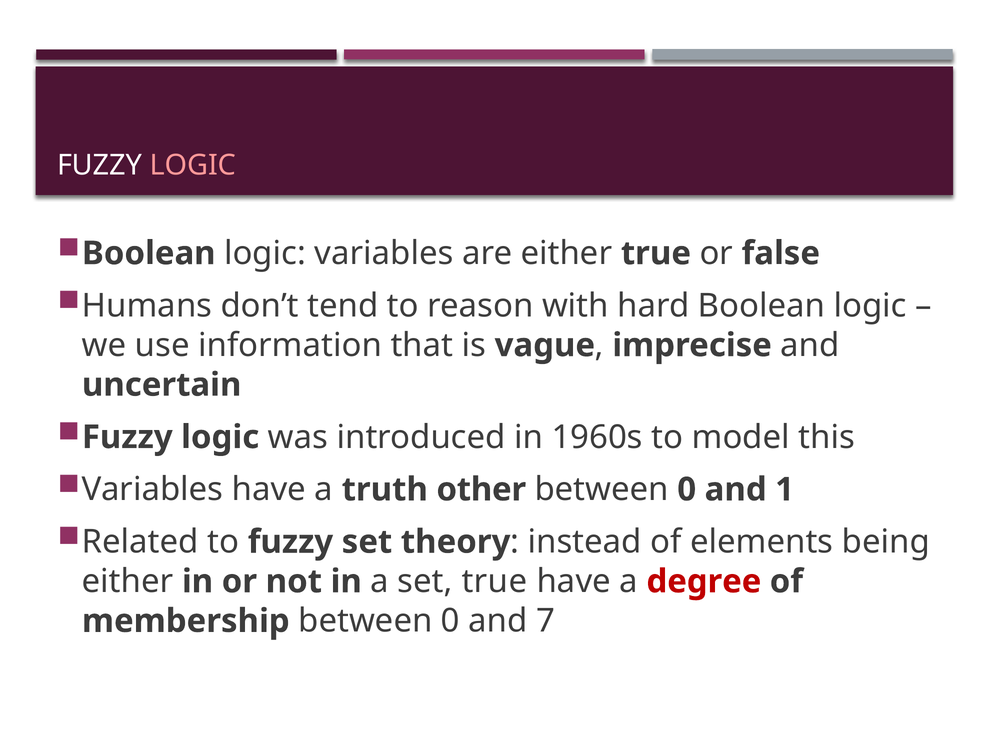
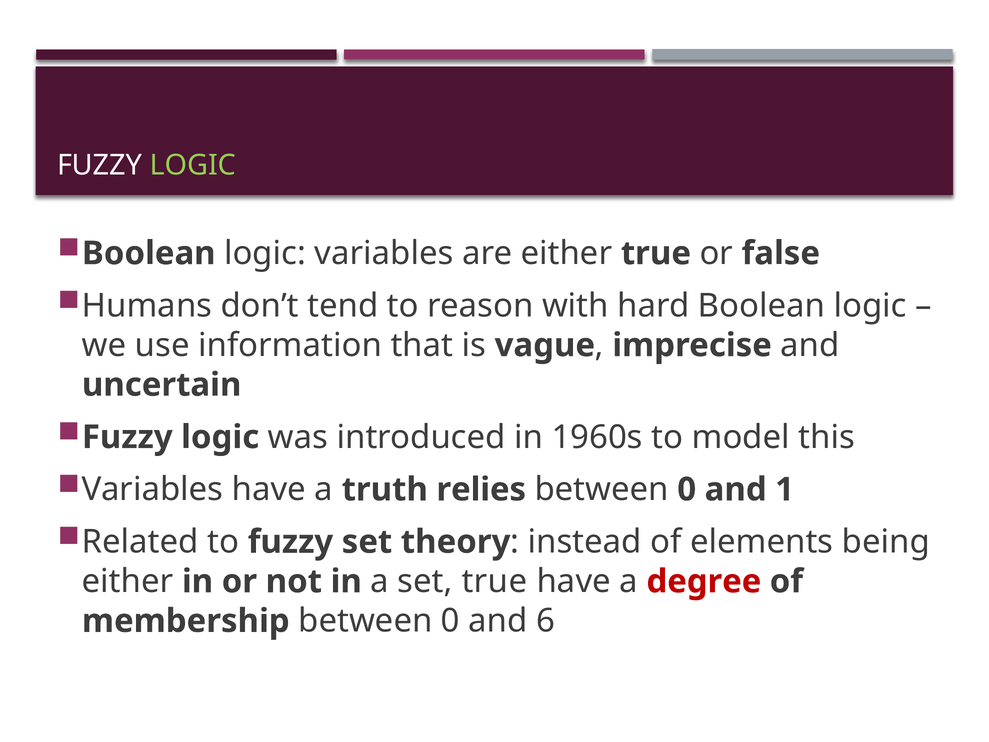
LOGIC at (193, 165) colour: pink -> light green
other: other -> relies
7: 7 -> 6
